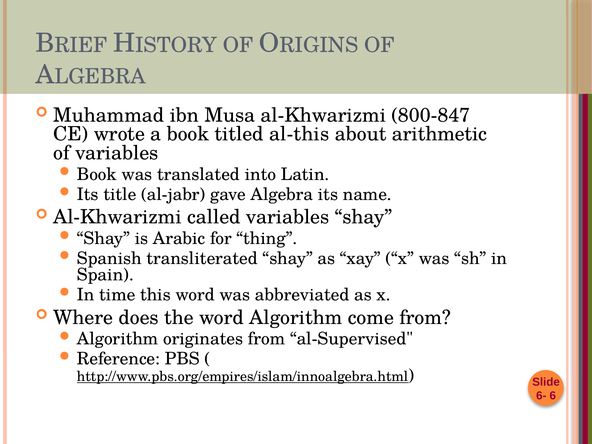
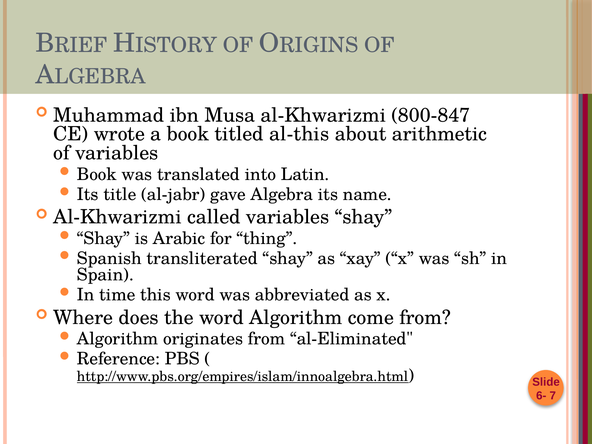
al-Supervised: al-Supervised -> al-Eliminated
6: 6 -> 7
